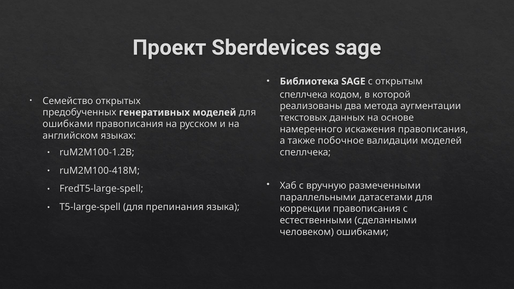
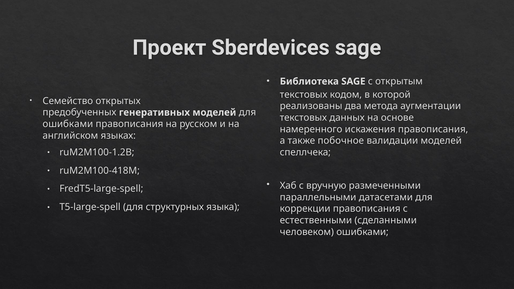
спеллчека at (304, 95): спеллчека -> текстовых
препинания: препинания -> структурных
